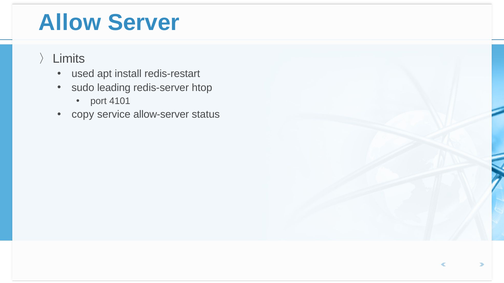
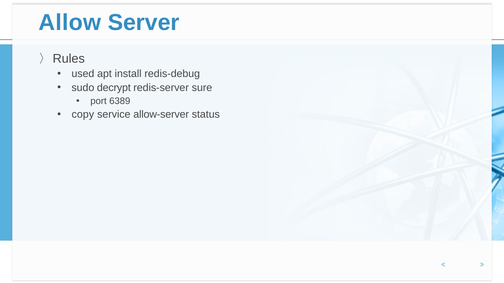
Limits: Limits -> Rules
redis-restart: redis-restart -> redis-debug
leading: leading -> decrypt
htop: htop -> sure
4101: 4101 -> 6389
